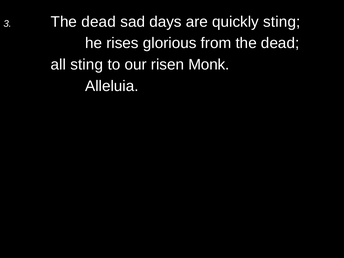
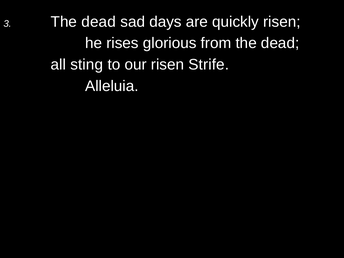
quickly sting: sting -> risen
Monk: Monk -> Strife
